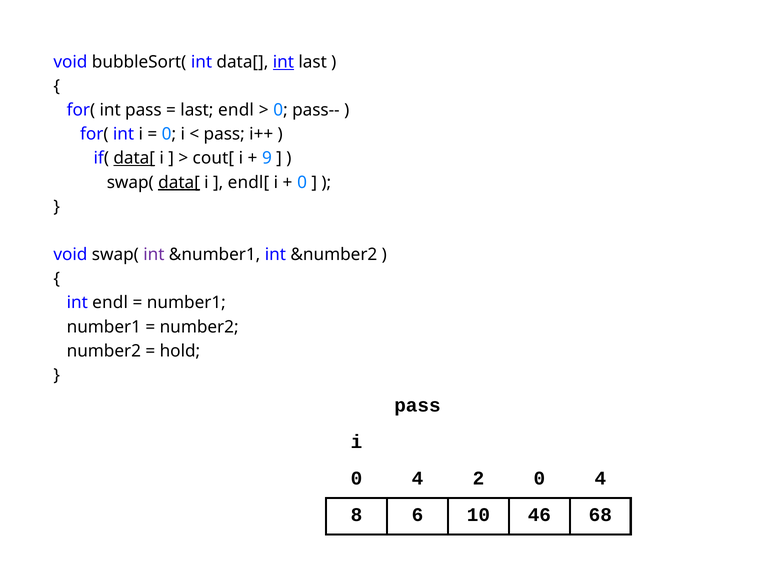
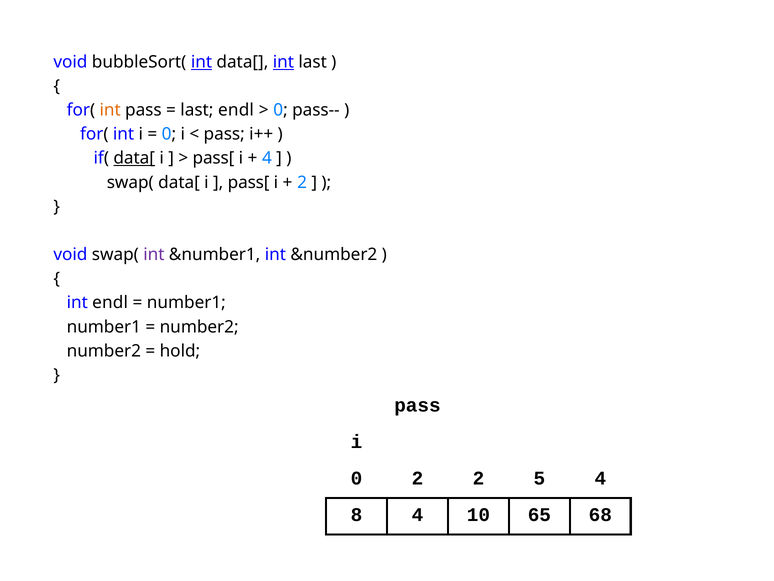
int at (202, 62) underline: none -> present
int at (110, 110) colour: black -> orange
cout[ at (213, 158): cout[ -> pass[
9 at (267, 158): 9 -> 4
data[ at (179, 182) underline: present -> none
endl[ at (248, 182): endl[ -> pass[
0 at (302, 182): 0 -> 2
4 at (417, 478): 4 -> 2
2 0: 0 -> 5
8 6: 6 -> 4
46: 46 -> 65
